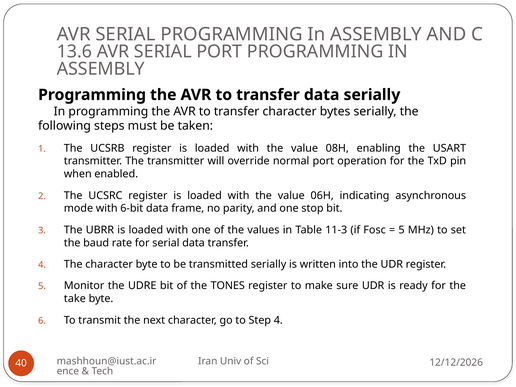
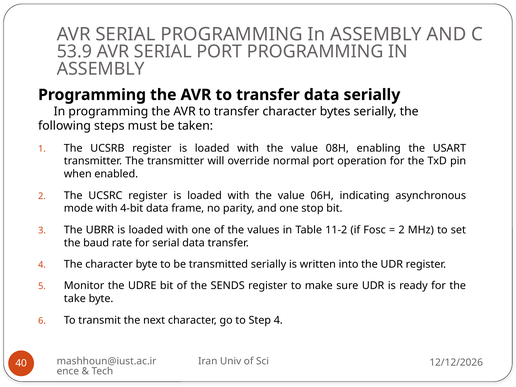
13.6: 13.6 -> 53.9
6-bit: 6-bit -> 4-bit
11-3: 11-3 -> 11-2
5 at (402, 230): 5 -> 2
TONES: TONES -> SENDS
